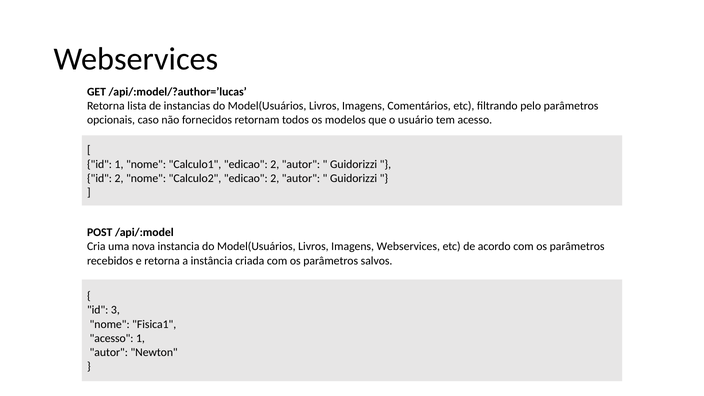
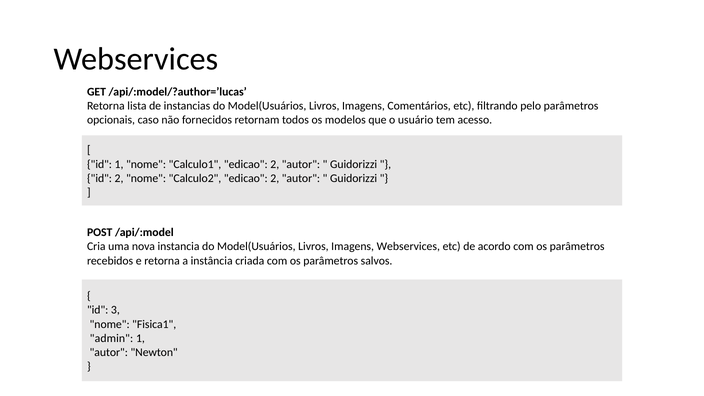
acesso at (112, 338): acesso -> admin
